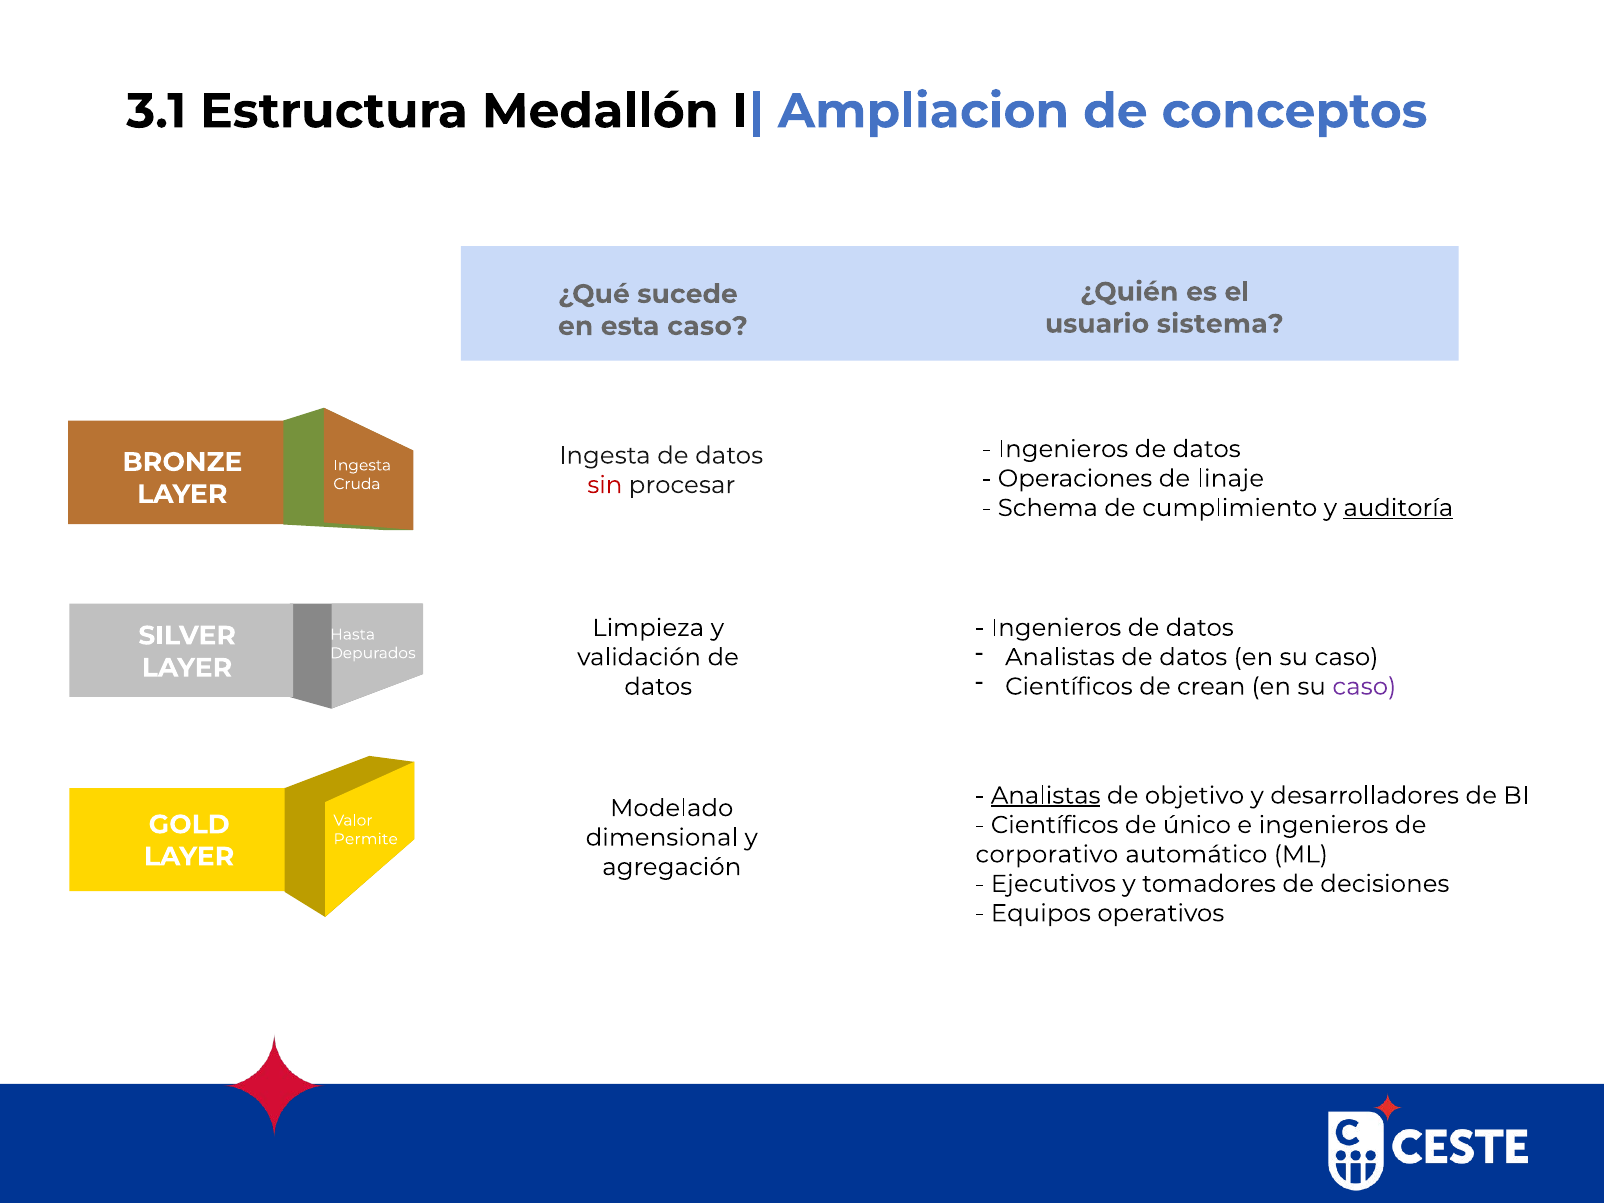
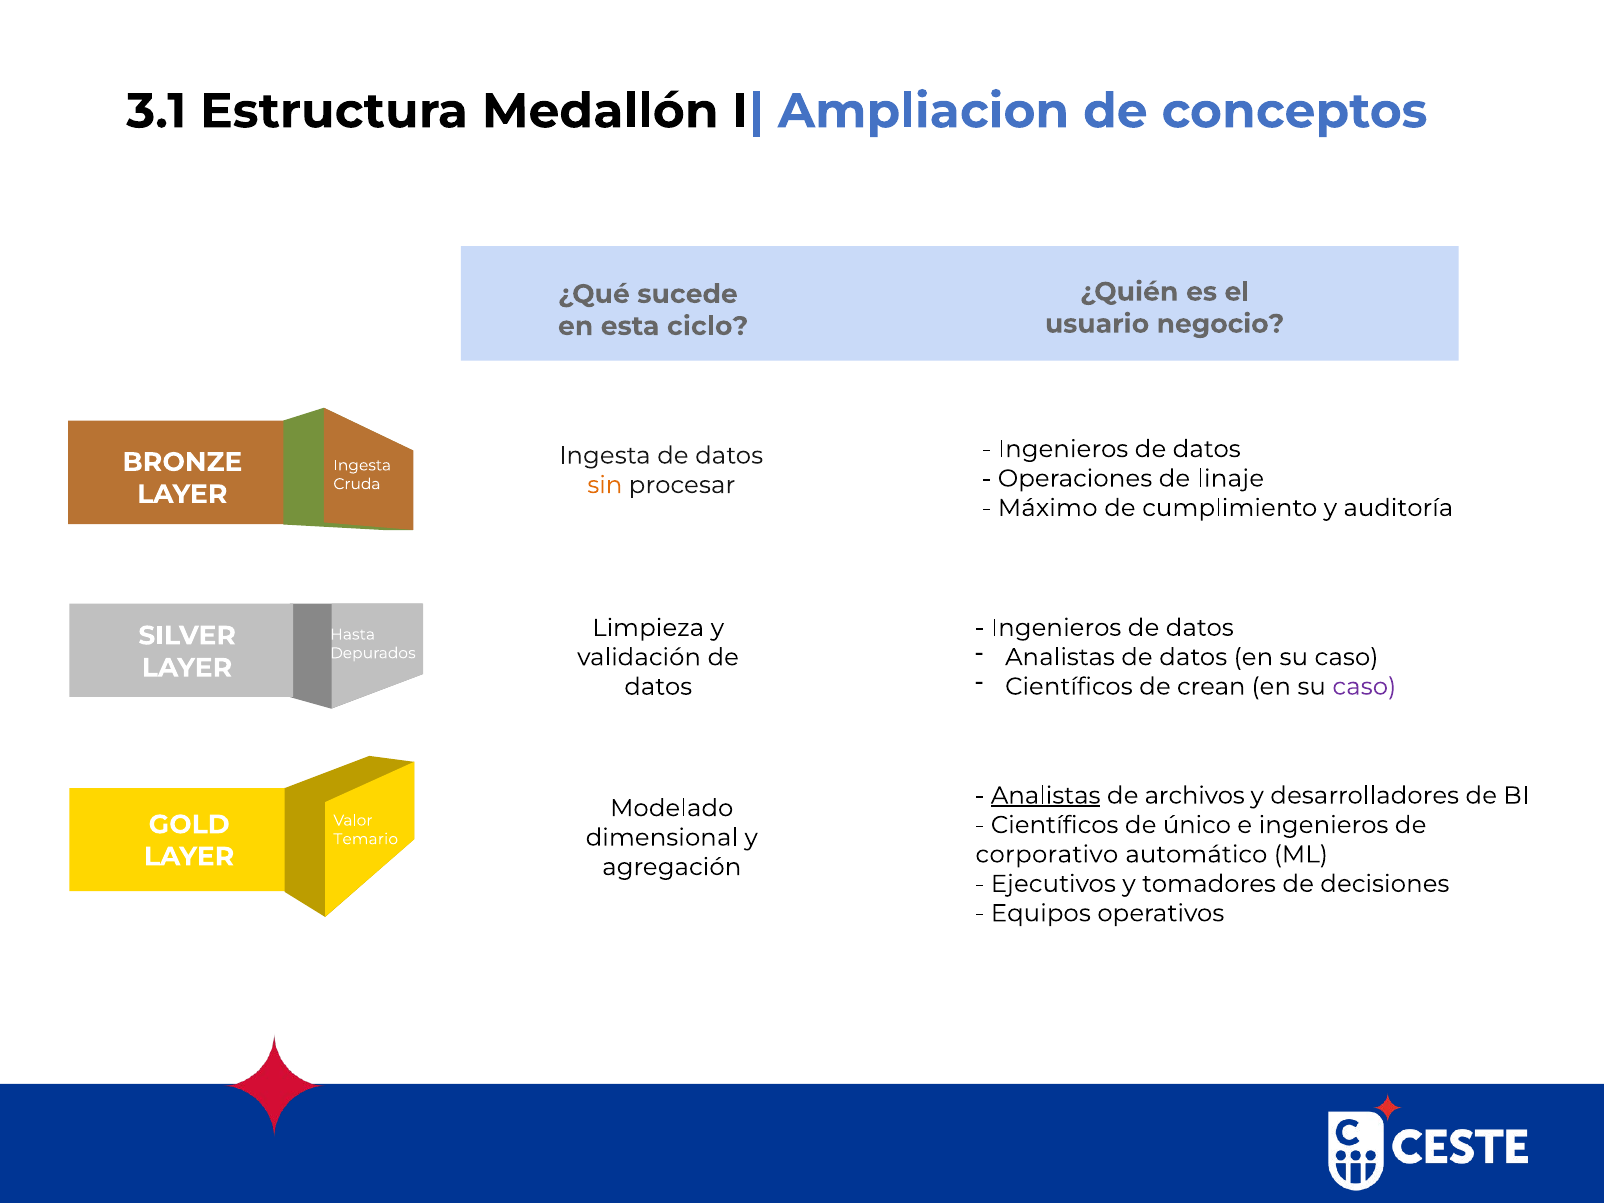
sistema: sistema -> negocio
esta caso: caso -> ciclo
sin colour: red -> orange
Schema: Schema -> Máximo
auditoría underline: present -> none
objetivo: objetivo -> archivos
Permite: Permite -> Temario
